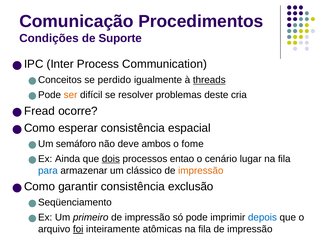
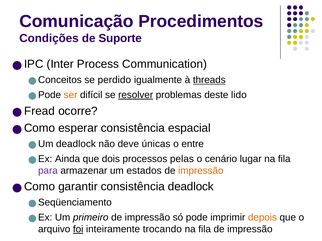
resolver underline: none -> present
cria: cria -> lido
semáforo at (76, 144): semáforo -> deadlock
ambos: ambos -> únicas
fome: fome -> entre
dois underline: present -> none
entao: entao -> pelas
para colour: blue -> purple
clássico: clássico -> estados
consistência exclusão: exclusão -> deadlock
depois colour: blue -> orange
atômicas: atômicas -> trocando
